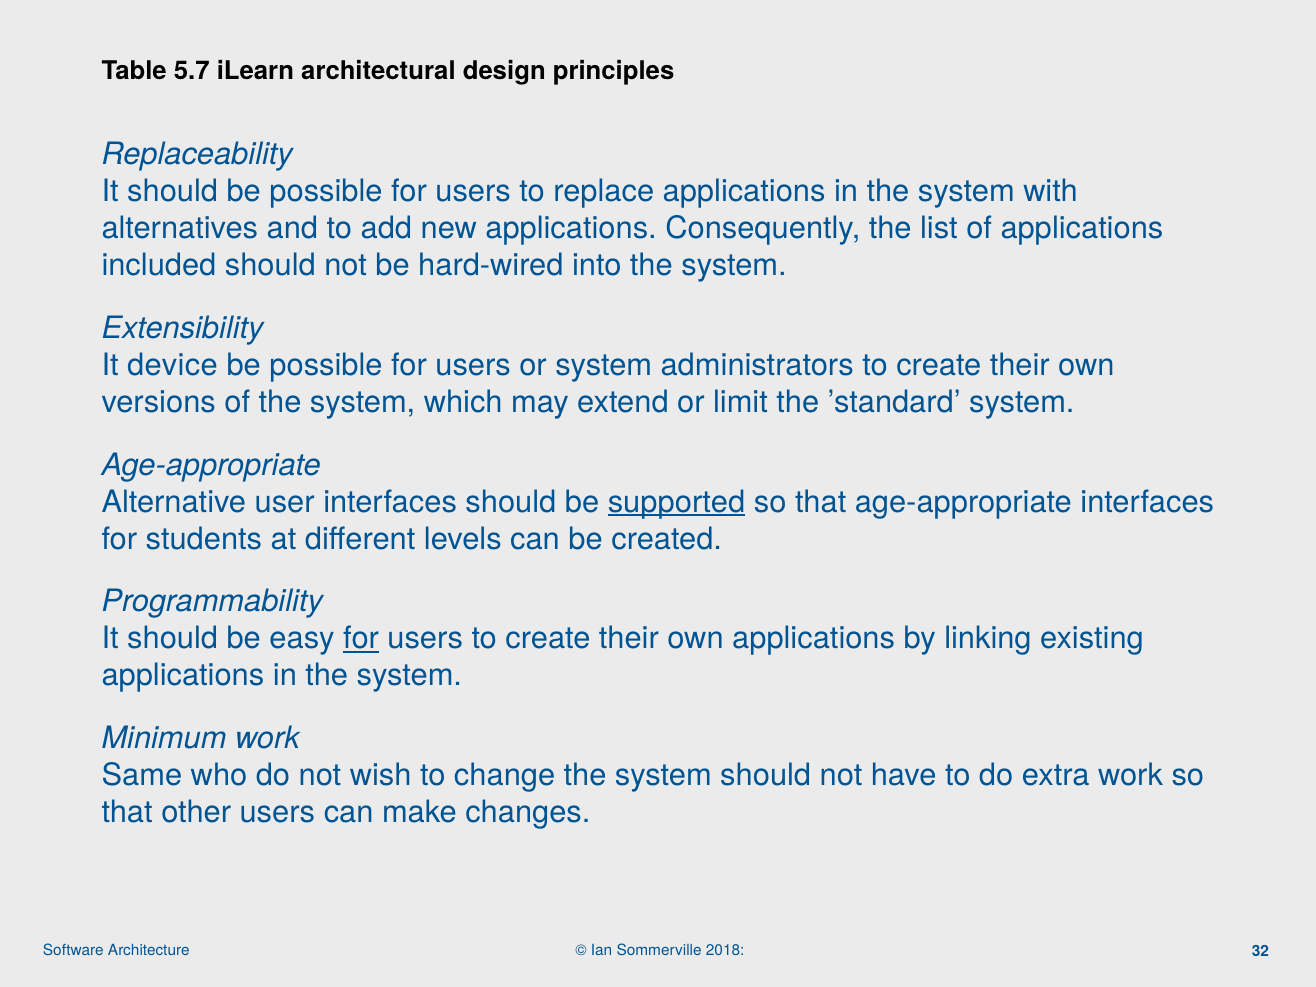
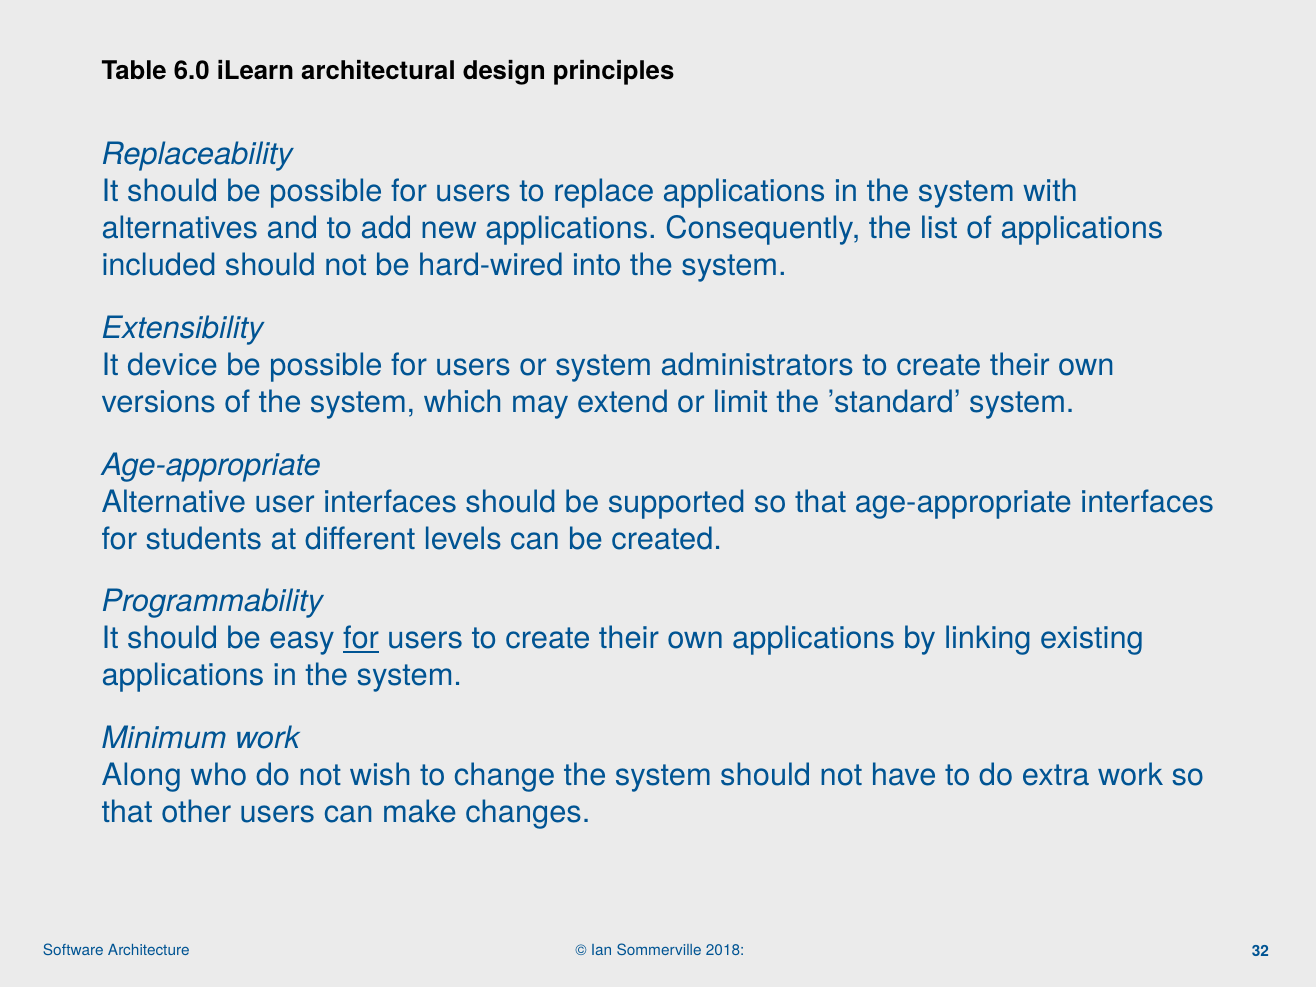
5.7: 5.7 -> 6.0
supported underline: present -> none
Same: Same -> Along
